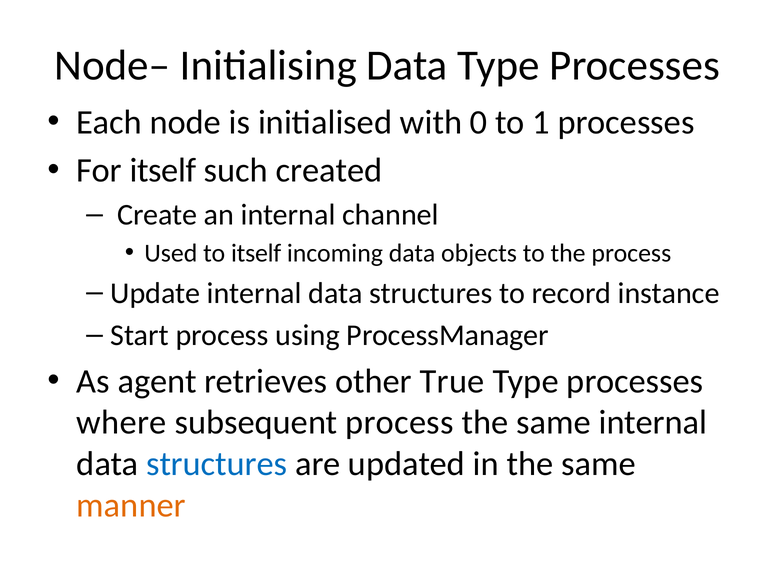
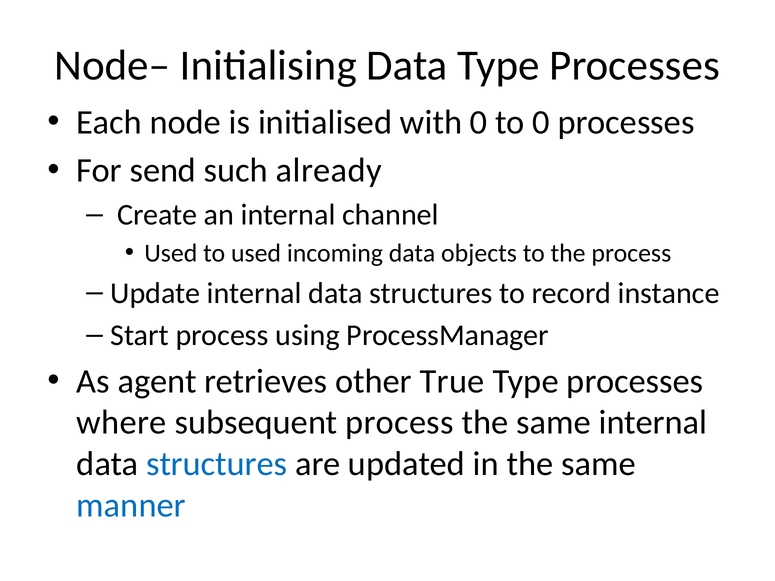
to 1: 1 -> 0
For itself: itself -> send
created: created -> already
to itself: itself -> used
manner colour: orange -> blue
